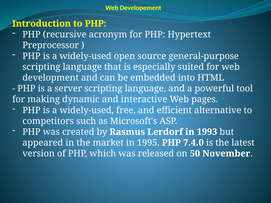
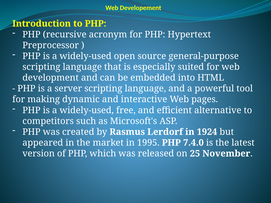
1993: 1993 -> 1924
50: 50 -> 25
